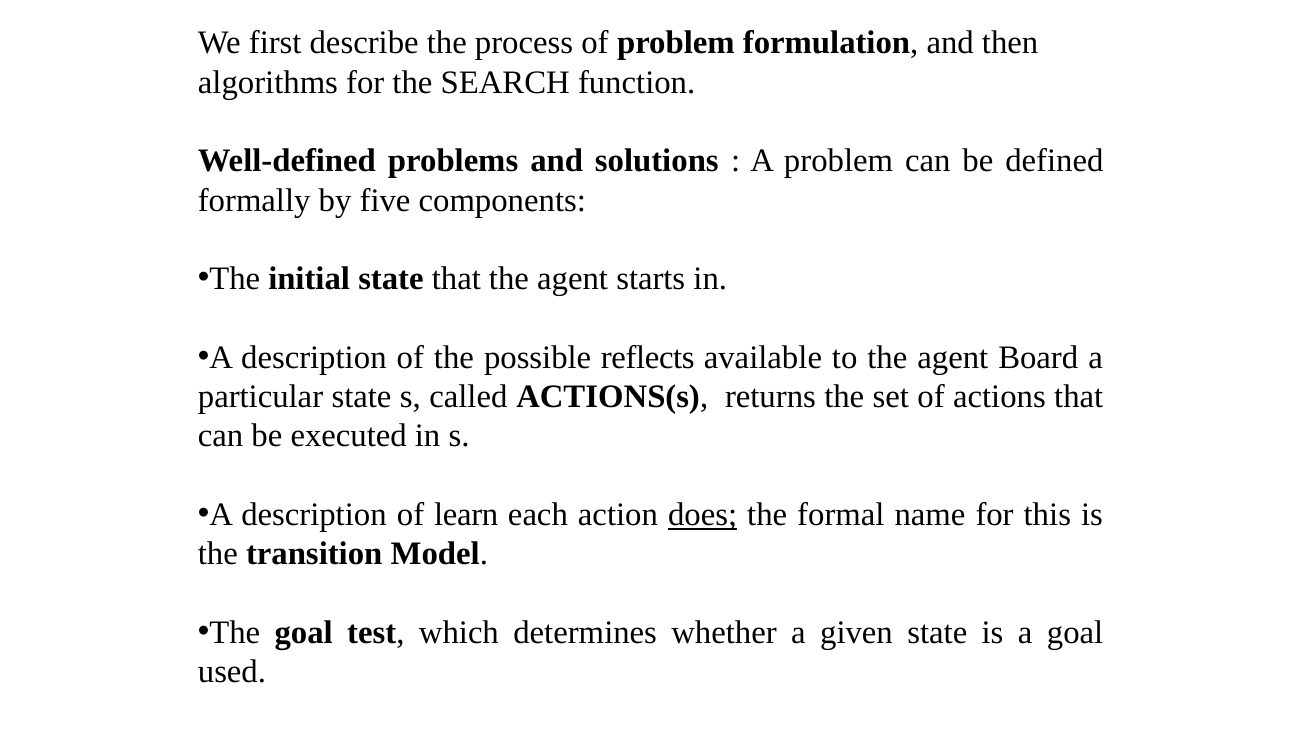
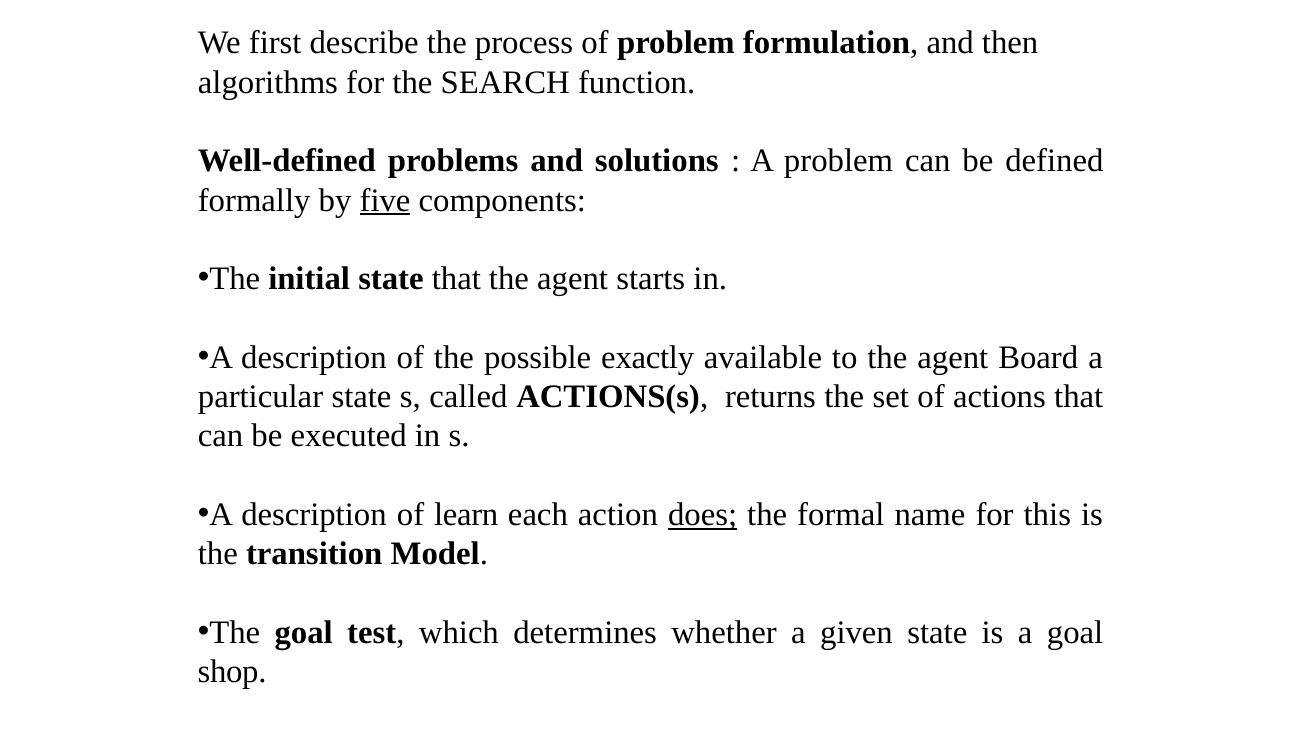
five underline: none -> present
reflects: reflects -> exactly
used: used -> shop
